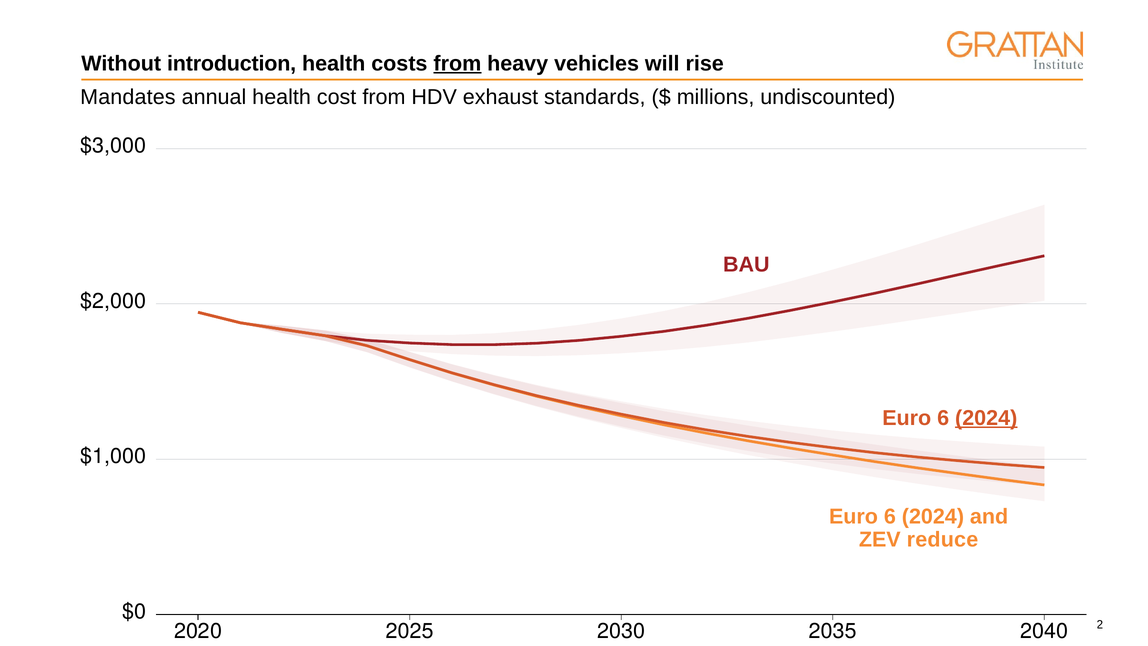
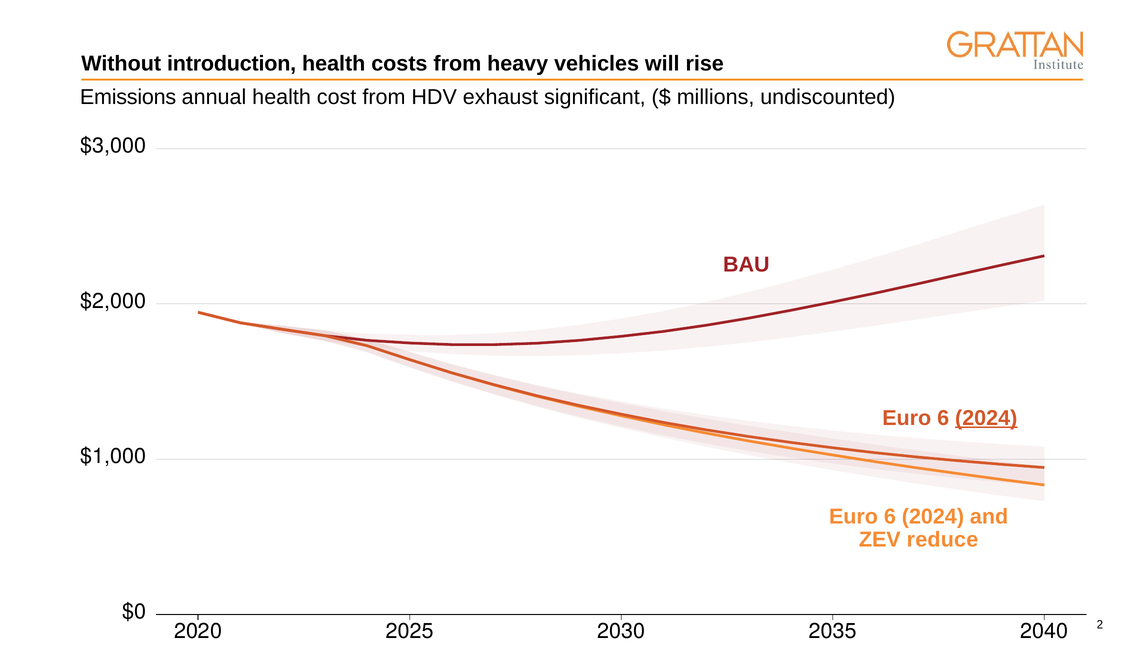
from at (457, 63) underline: present -> none
Mandates: Mandates -> Emissions
standards: standards -> significant
